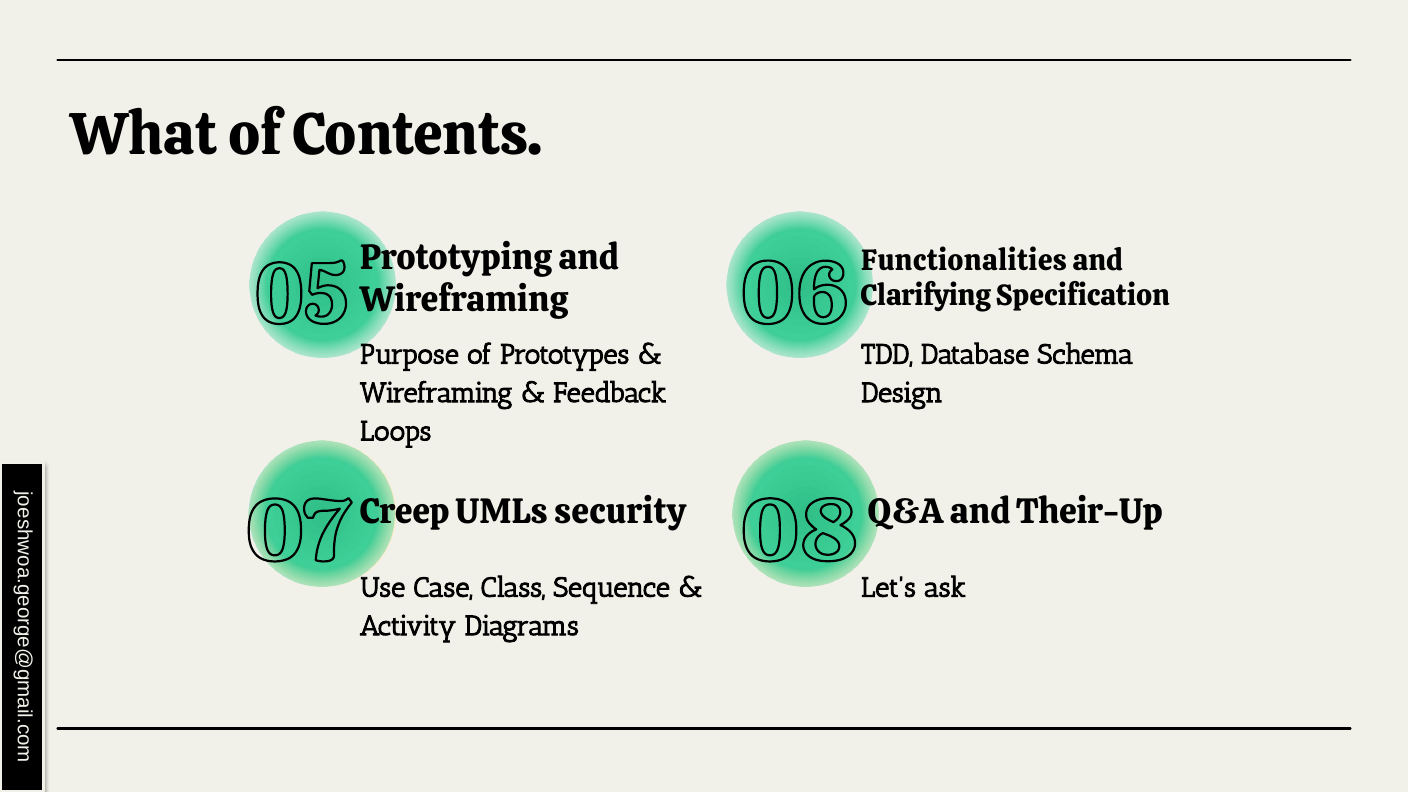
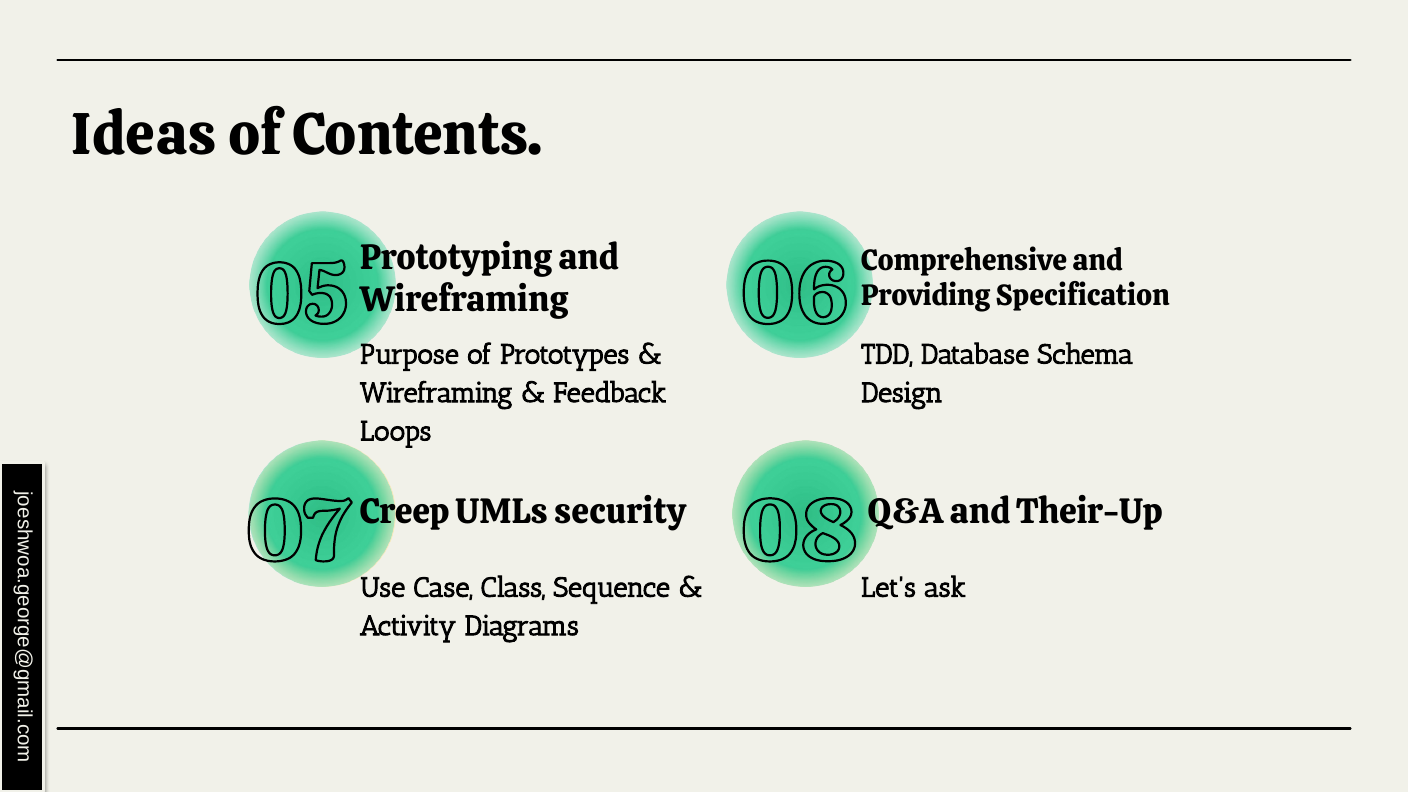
What: What -> Ideas
Functionalities: Functionalities -> Comprehensive
Clarifying: Clarifying -> Providing
